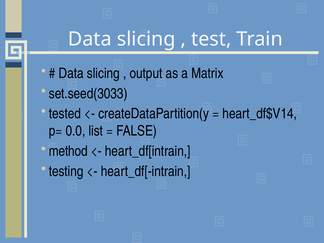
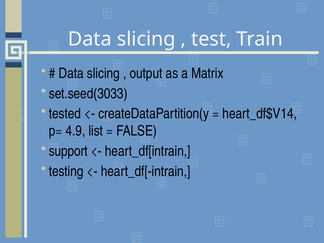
0.0: 0.0 -> 4.9
method: method -> support
